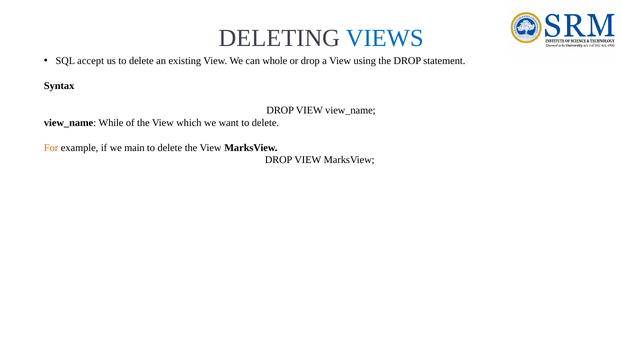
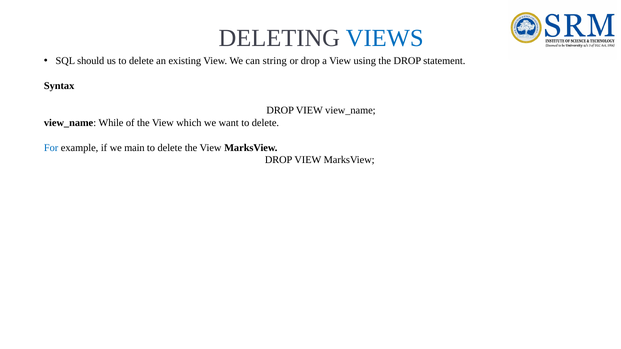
accept: accept -> should
whole: whole -> string
For colour: orange -> blue
